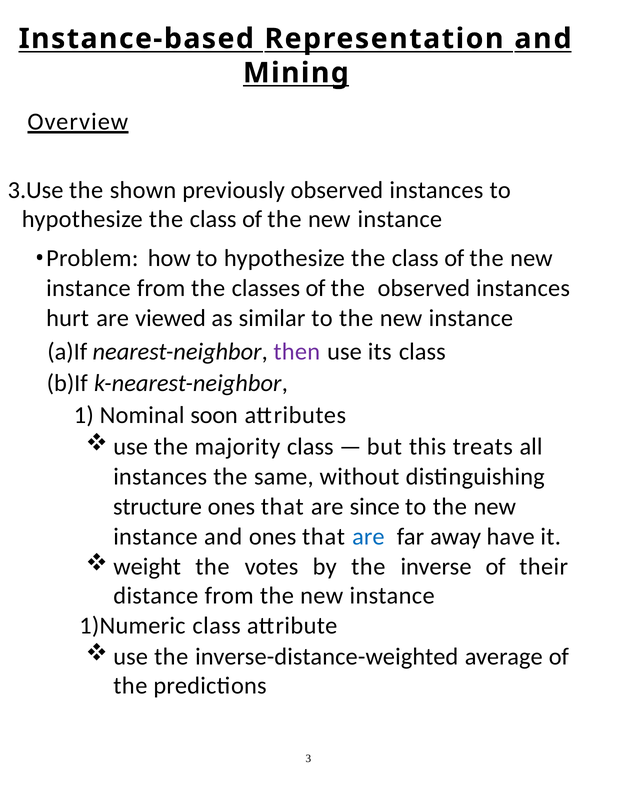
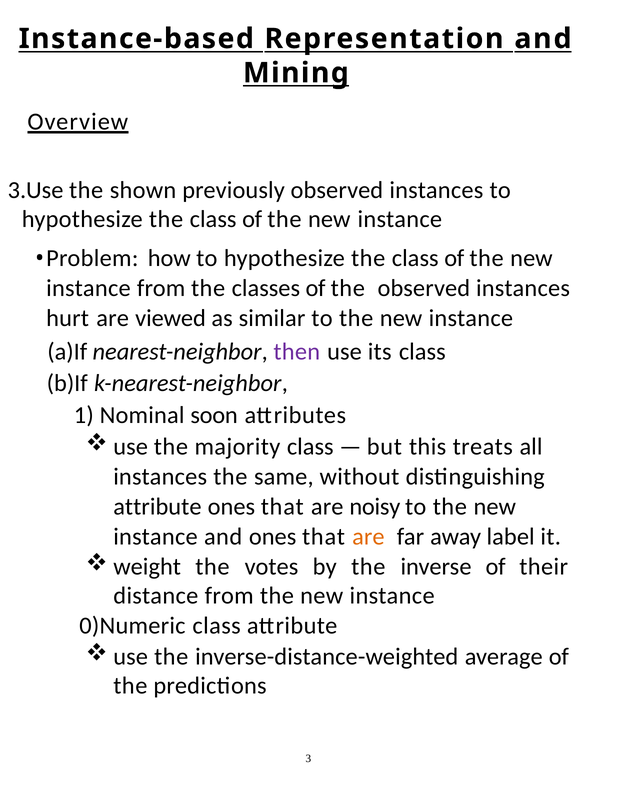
structure at (158, 507): structure -> attribute
since: since -> noisy
are at (368, 536) colour: blue -> orange
have: have -> label
1)Numeric: 1)Numeric -> 0)Numeric
